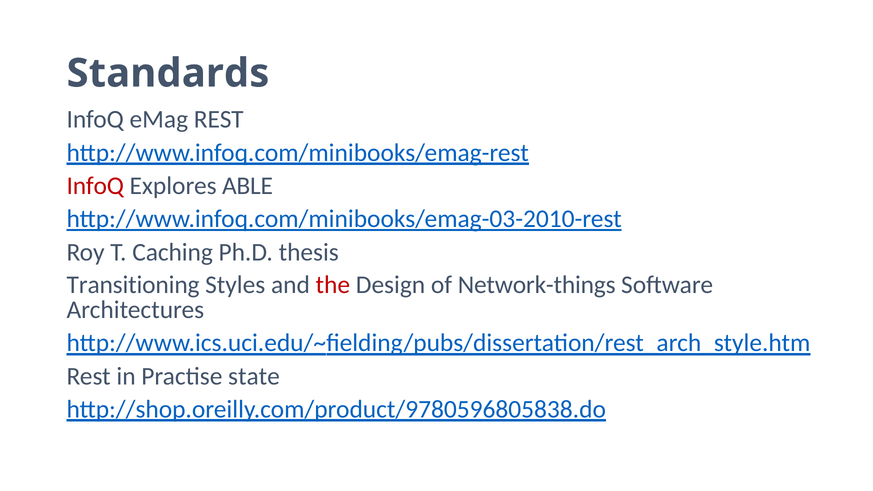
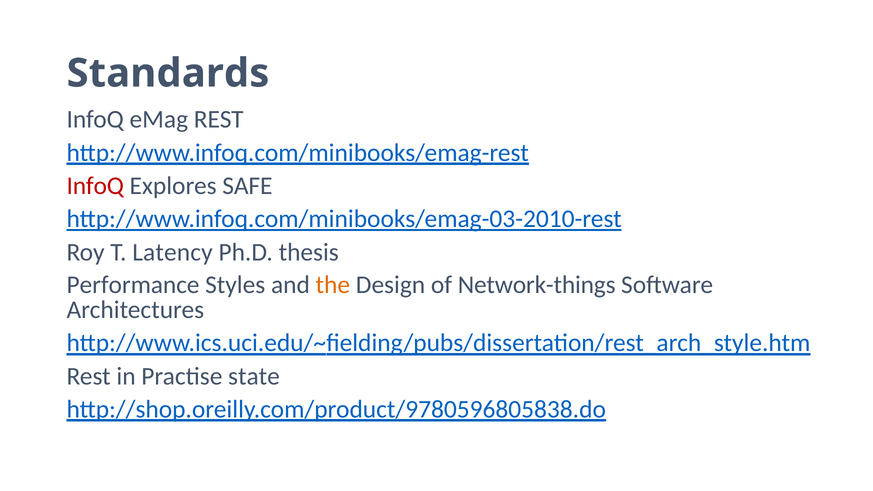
ABLE: ABLE -> SAFE
Caching: Caching -> Latency
Transitioning: Transitioning -> Performance
the colour: red -> orange
